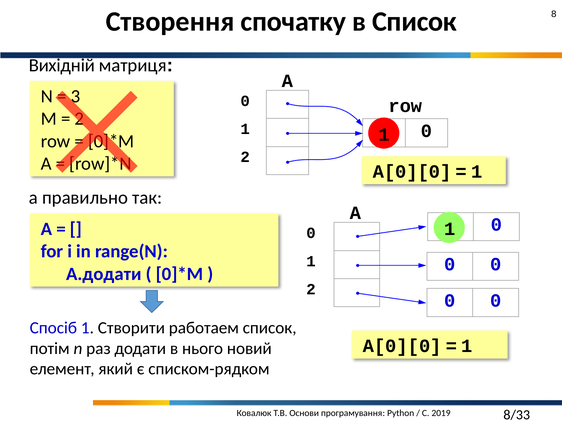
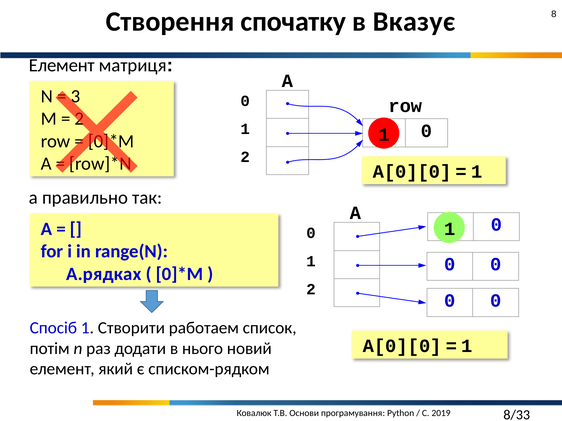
в Список: Список -> Вказує
Вихідній at (62, 66): Вихідній -> Елемент
A.додати: A.додати -> A.рядках
